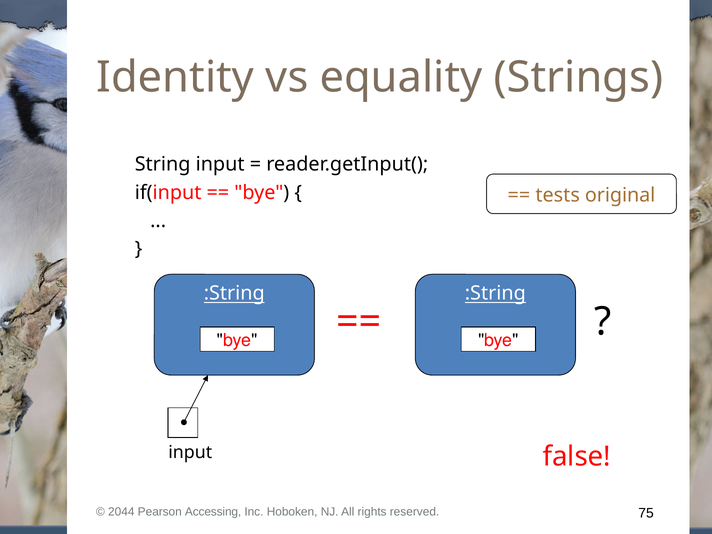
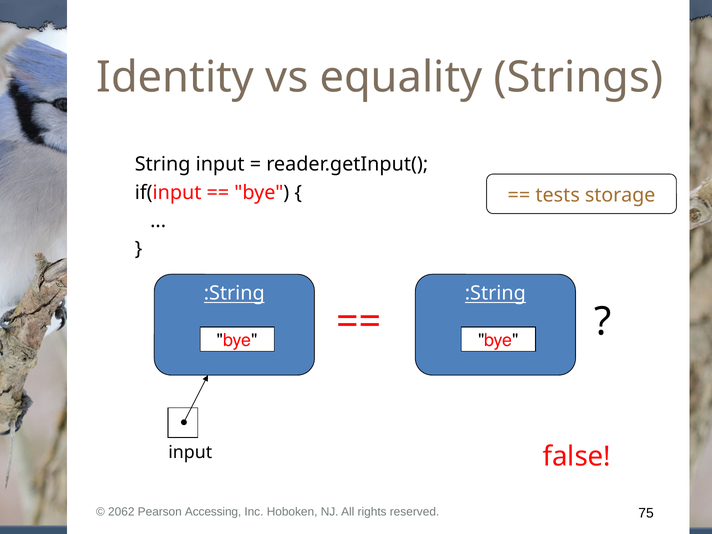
original: original -> storage
2044: 2044 -> 2062
